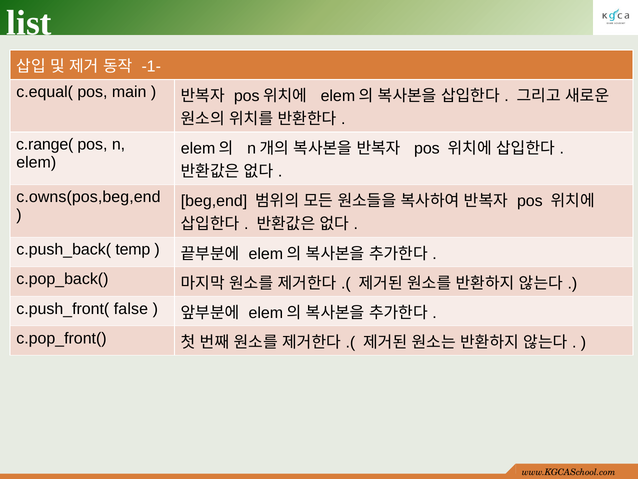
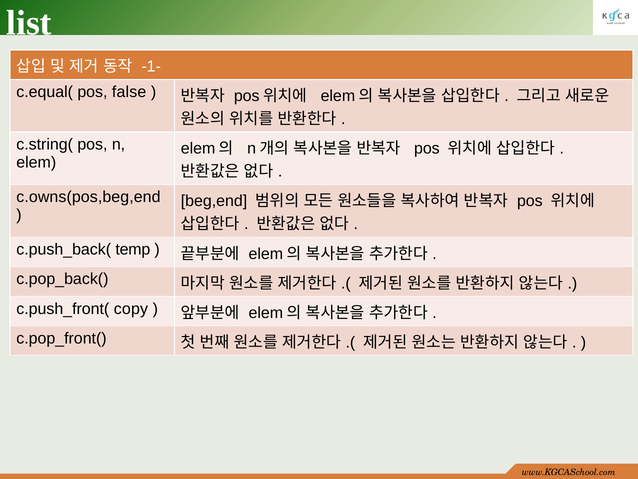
main: main -> false
c.range(: c.range( -> c.string(
false: false -> copy
